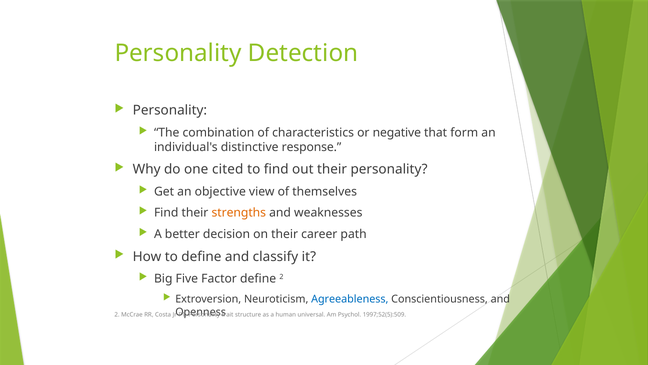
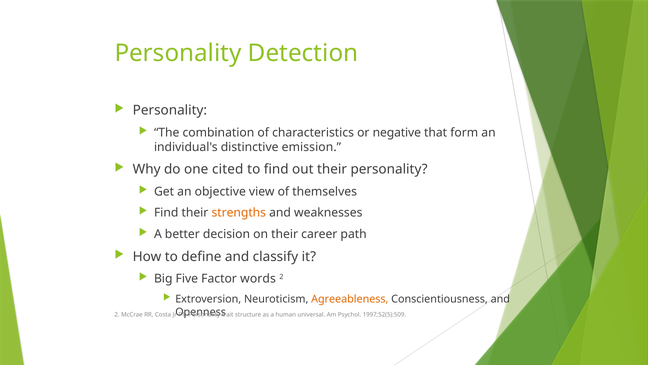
response: response -> emission
Factor define: define -> words
Agreeableness colour: blue -> orange
